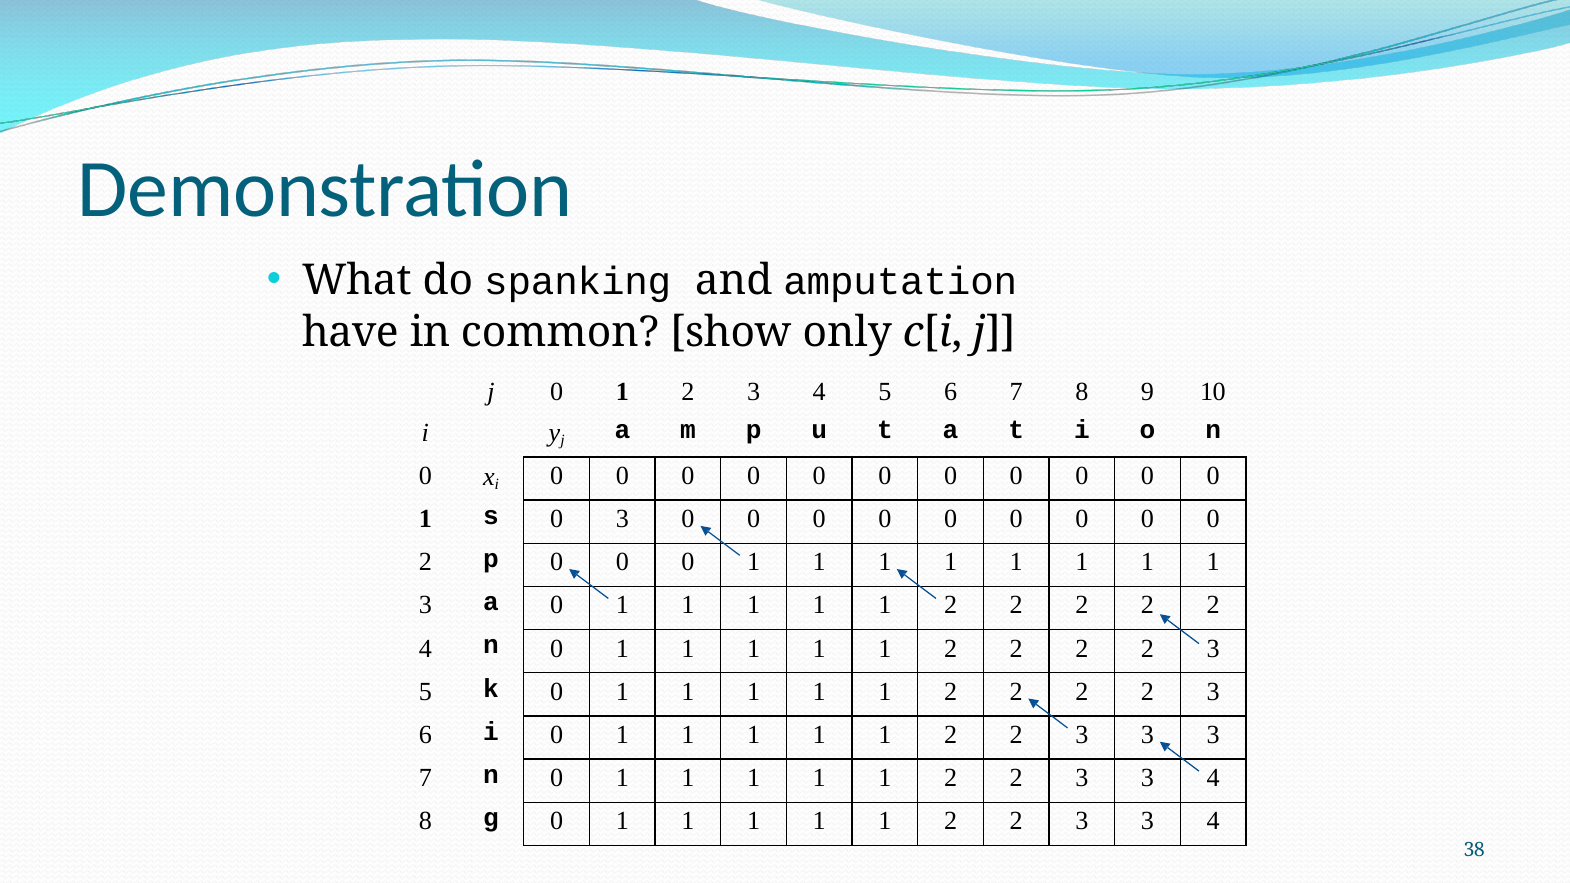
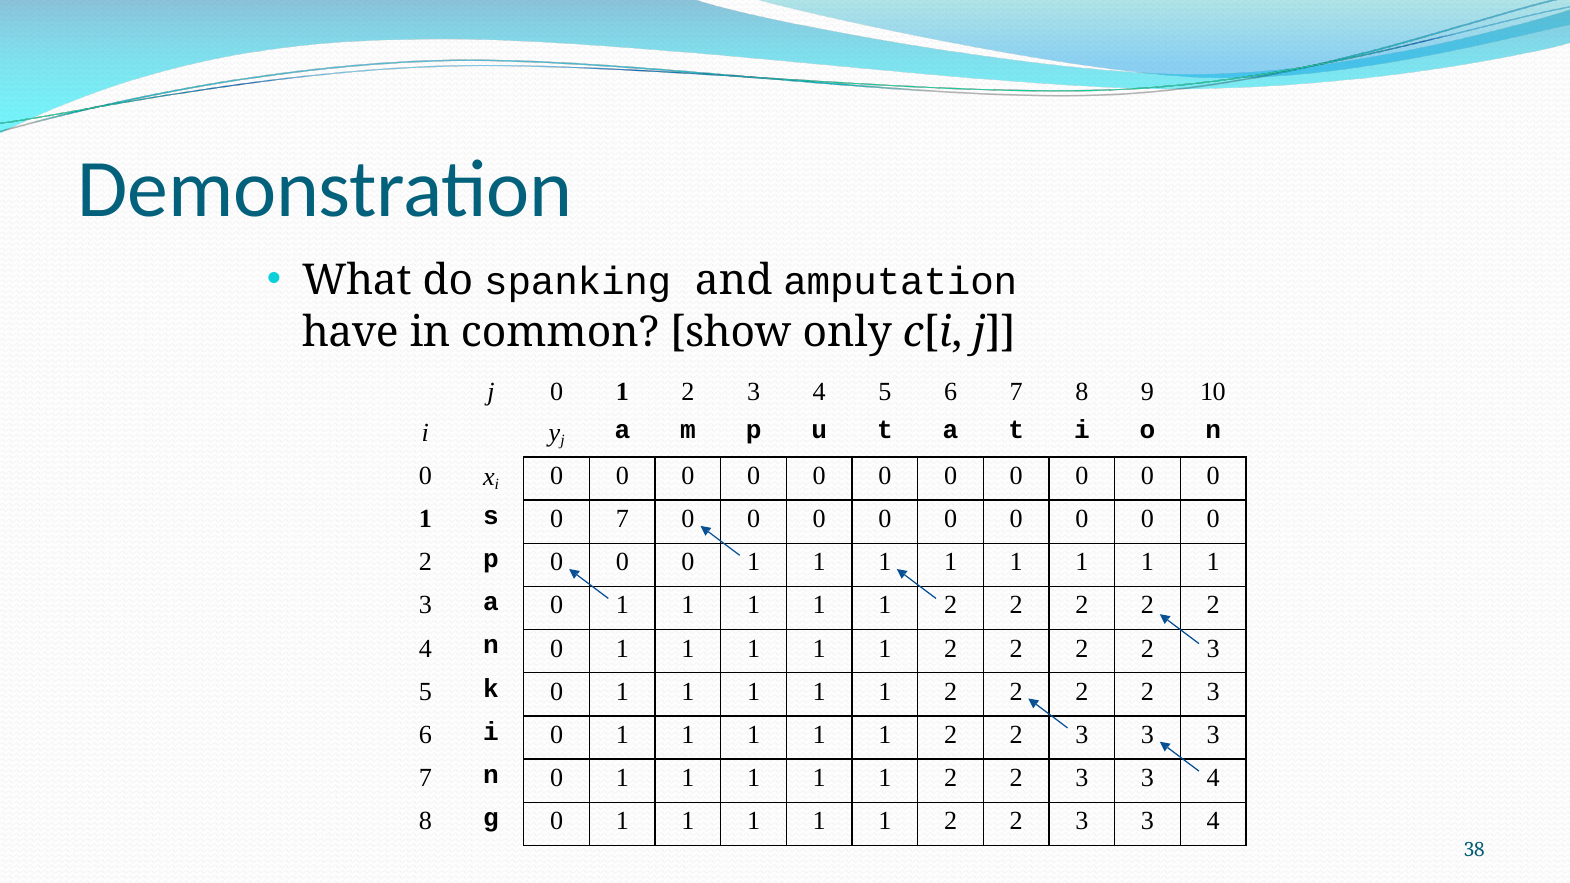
0 3: 3 -> 7
